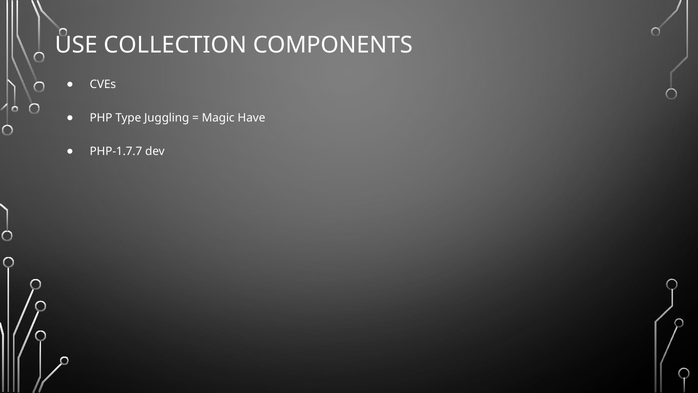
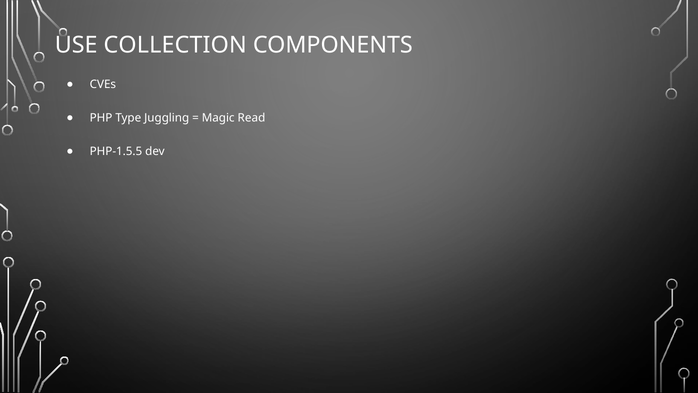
Have: Have -> Read
PHP-1.7.7: PHP-1.7.7 -> PHP-1.5.5
